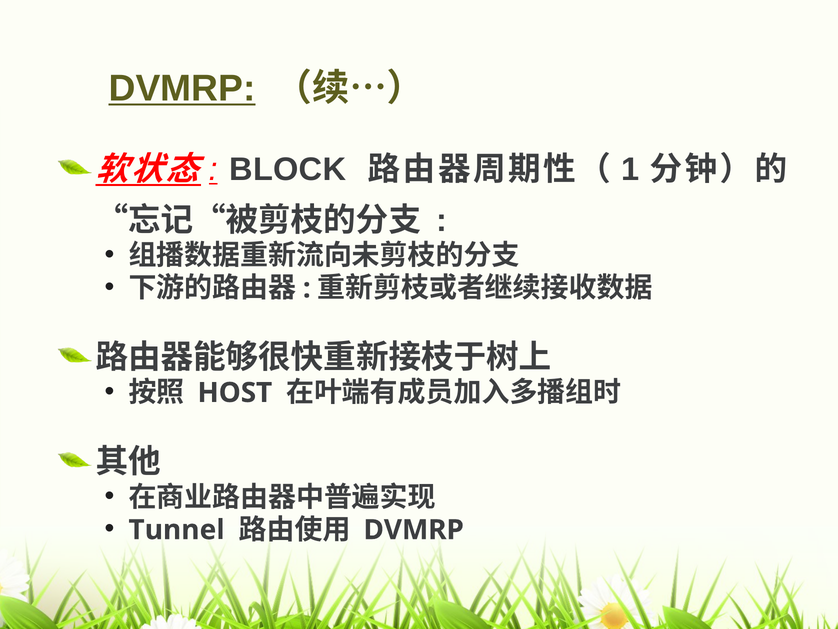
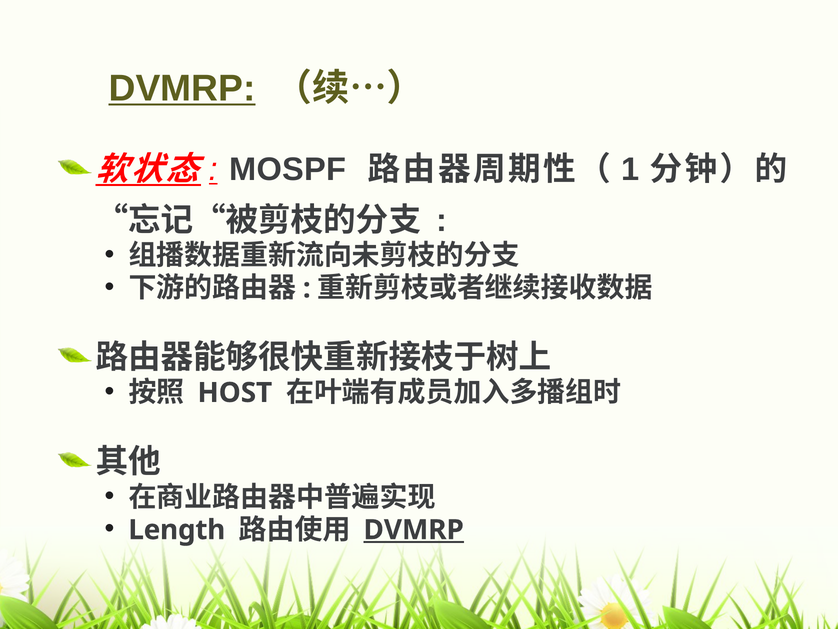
BLOCK: BLOCK -> MOSPF
Tunnel: Tunnel -> Length
DVMRP at (414, 530) underline: none -> present
